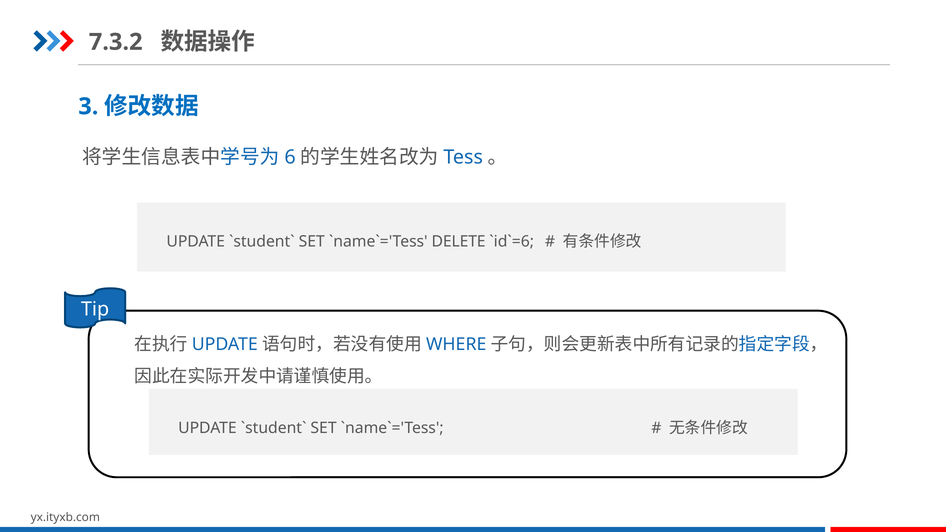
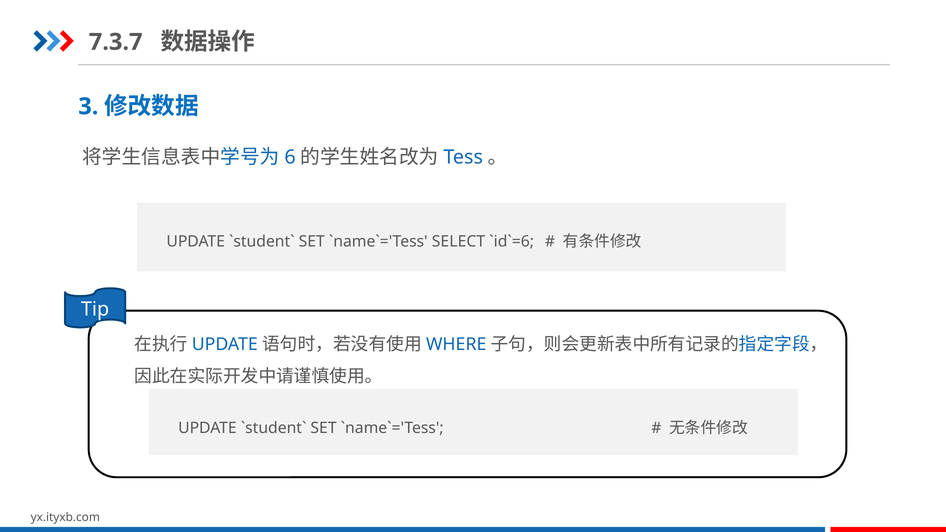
7.3.2: 7.3.2 -> 7.3.7
DELETE: DELETE -> SELECT
